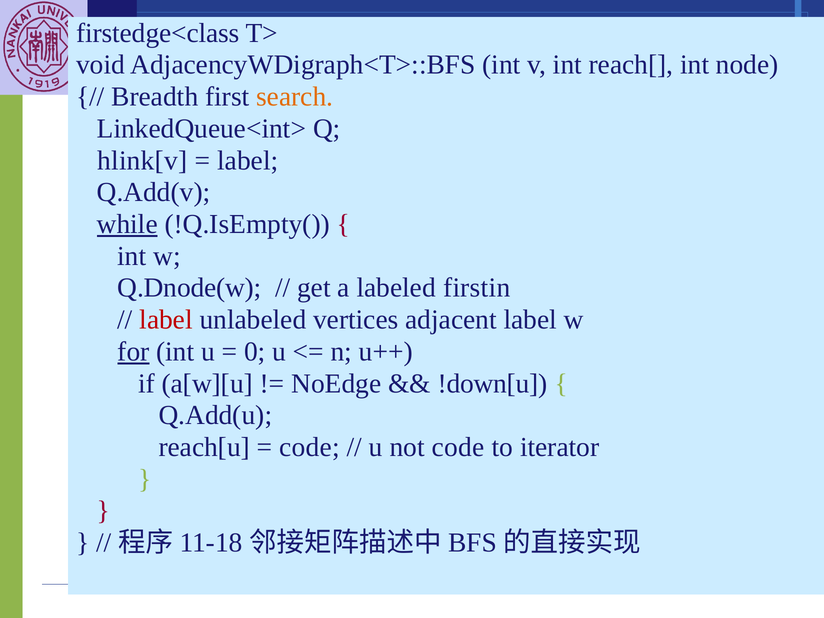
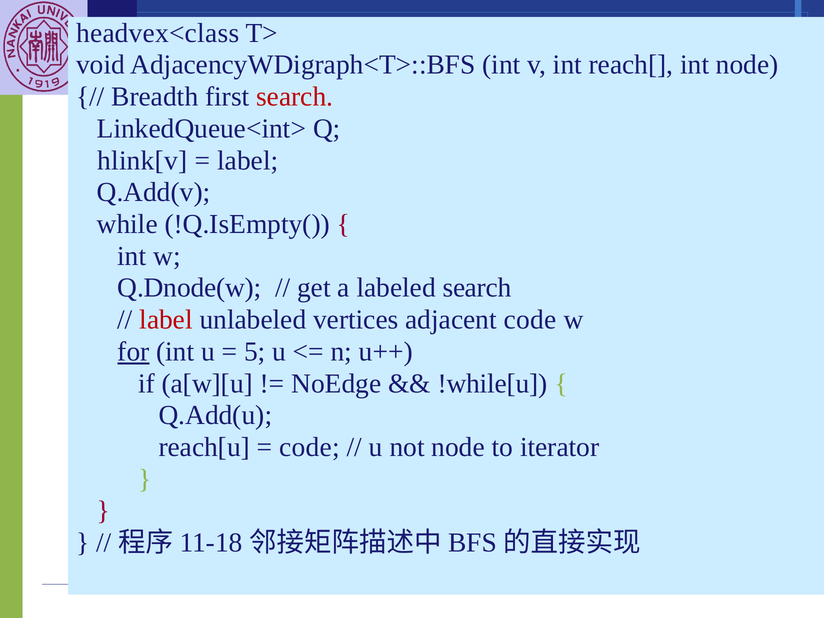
firstedge<class: firstedge<class -> headvex<class
search at (295, 97) colour: orange -> red
while underline: present -> none
labeled firstin: firstin -> search
adjacent label: label -> code
0: 0 -> 5
!down[u: !down[u -> !while[u
not code: code -> node
